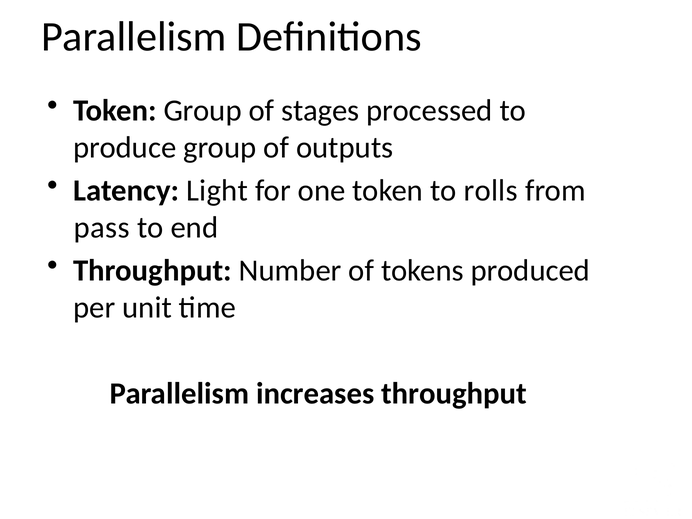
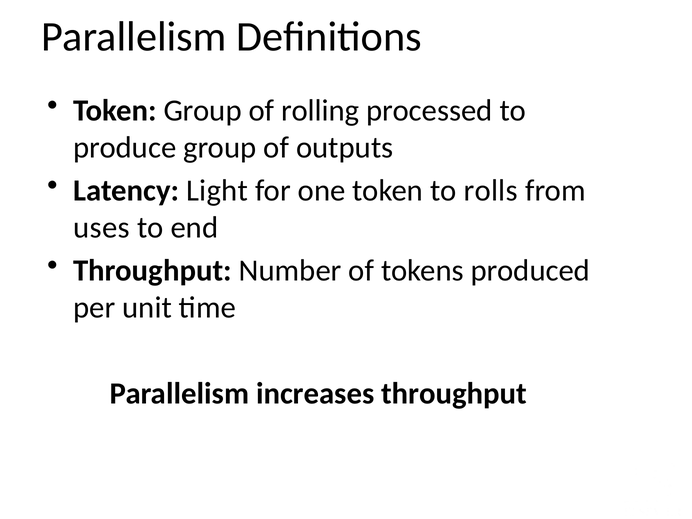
stages: stages -> rolling
pass: pass -> uses
